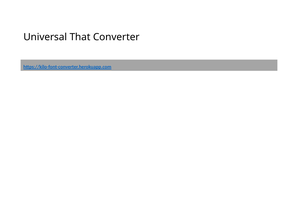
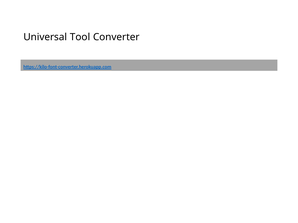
That: That -> Tool
